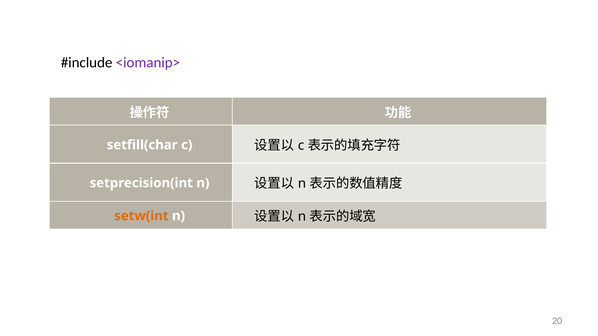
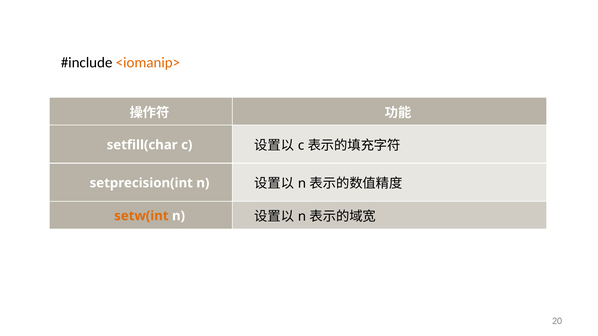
<iomanip> colour: purple -> orange
